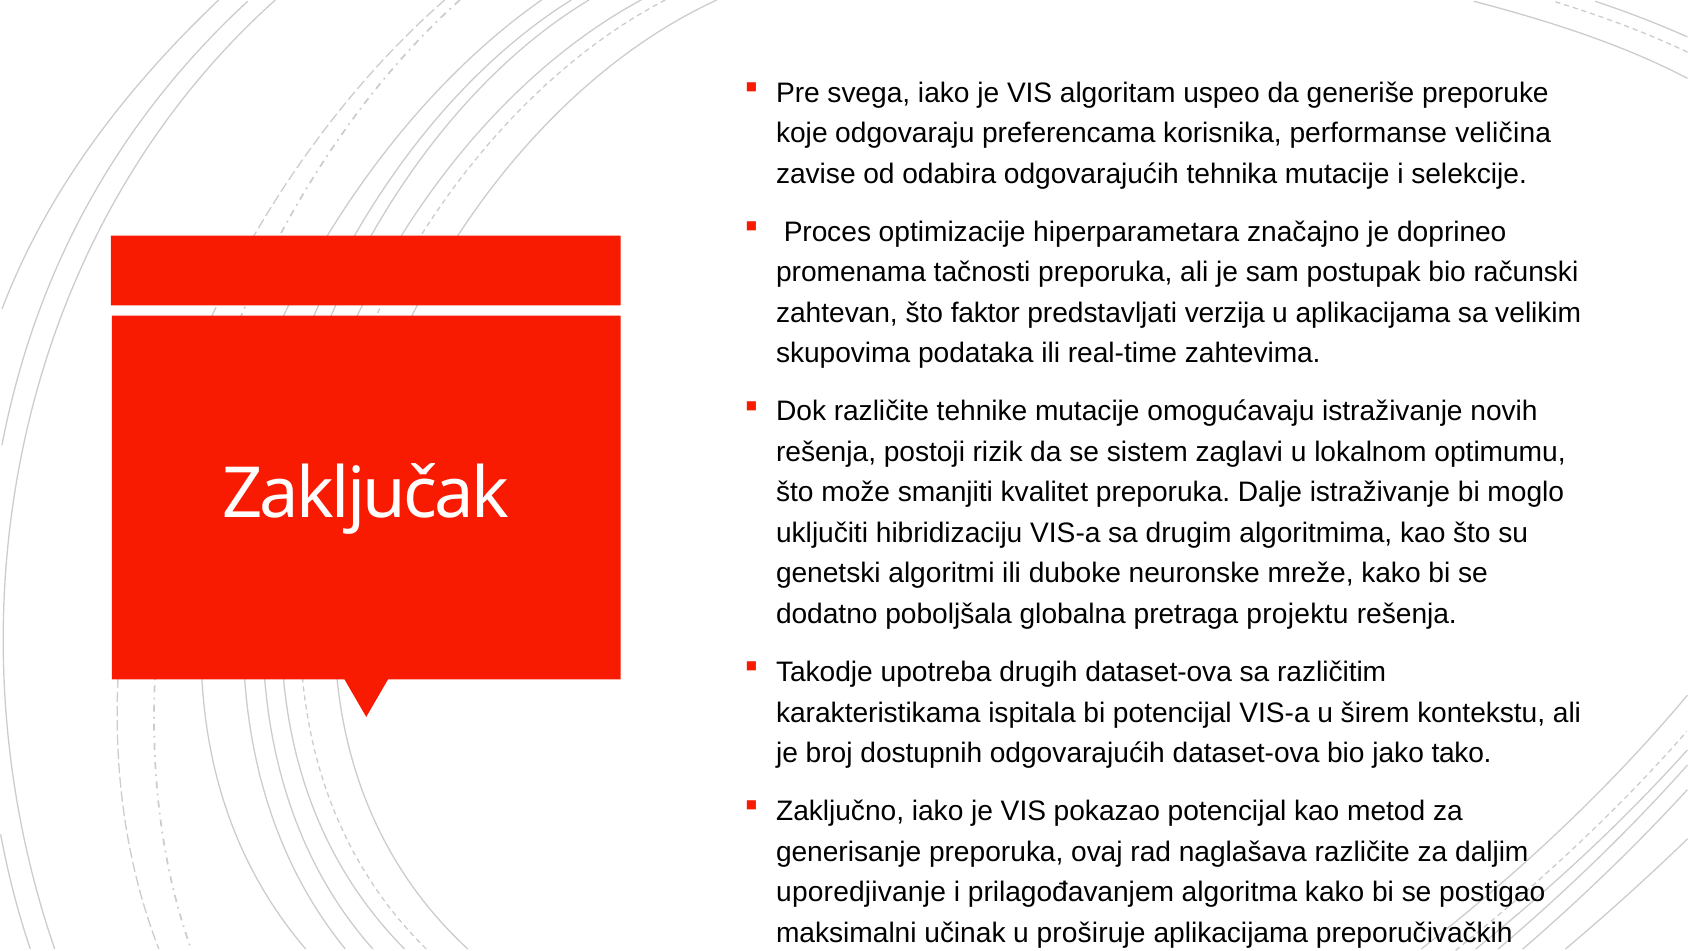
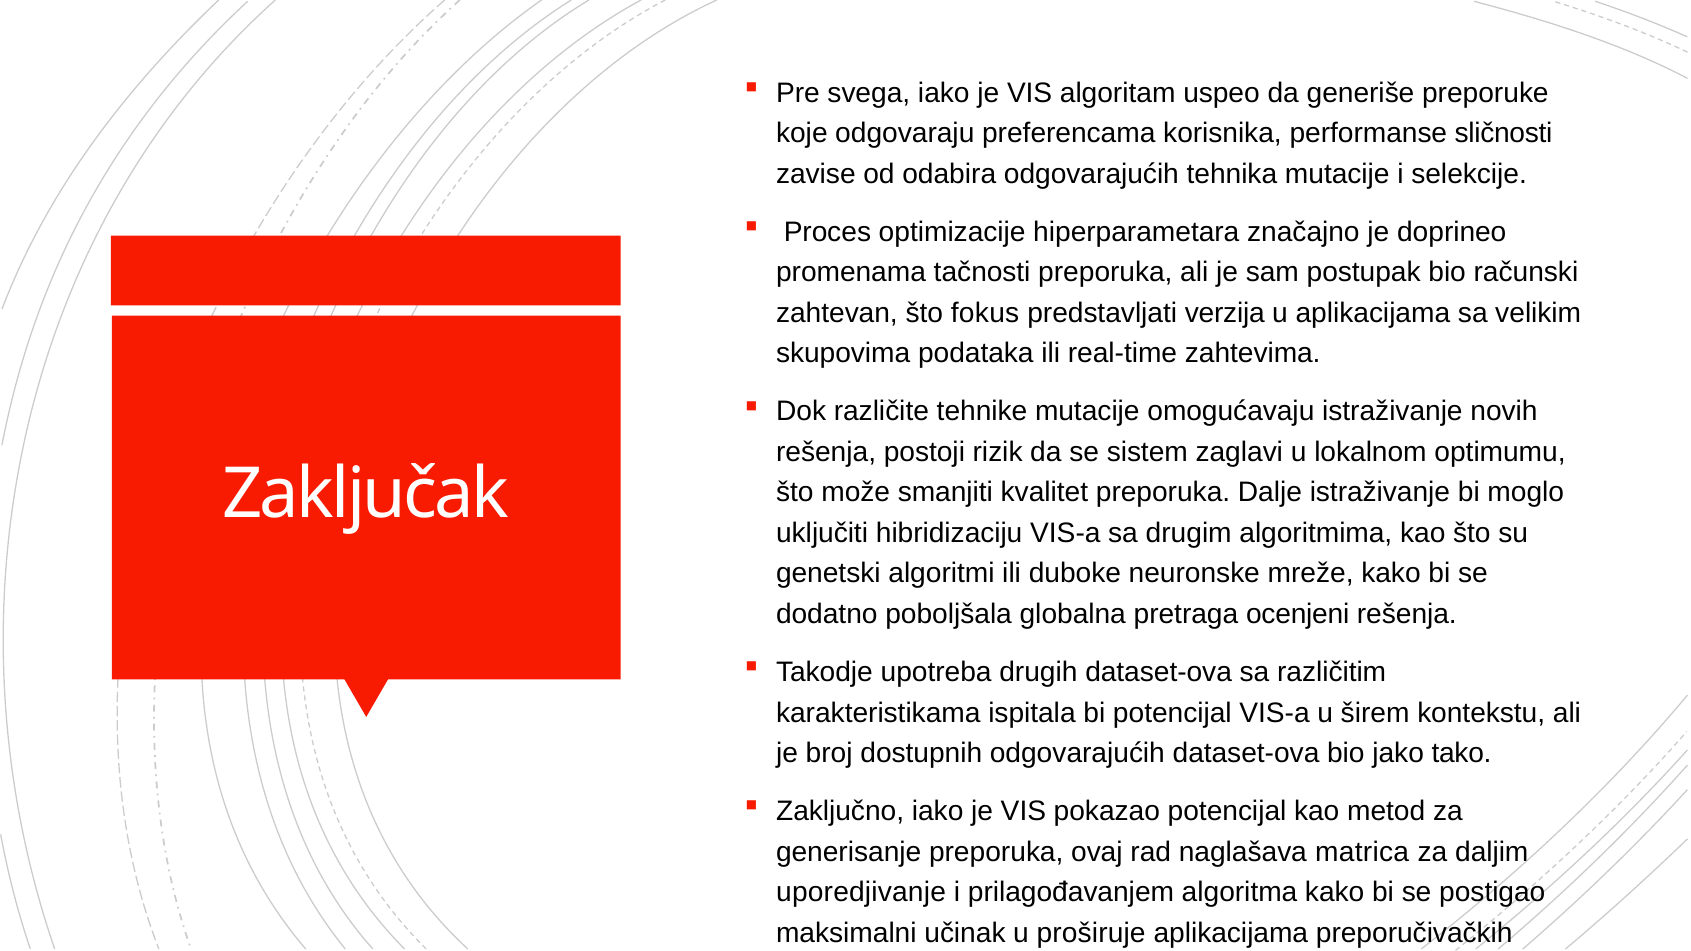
veličina: veličina -> sličnosti
faktor: faktor -> fokus
projektu: projektu -> ocenjeni
naglašava različite: različite -> matrica
